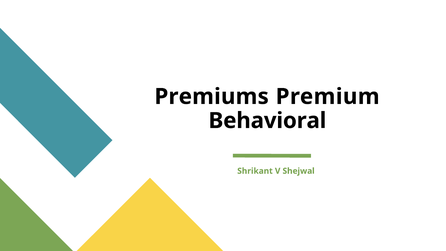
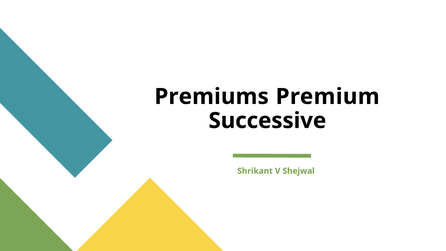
Behavioral: Behavioral -> Successive
